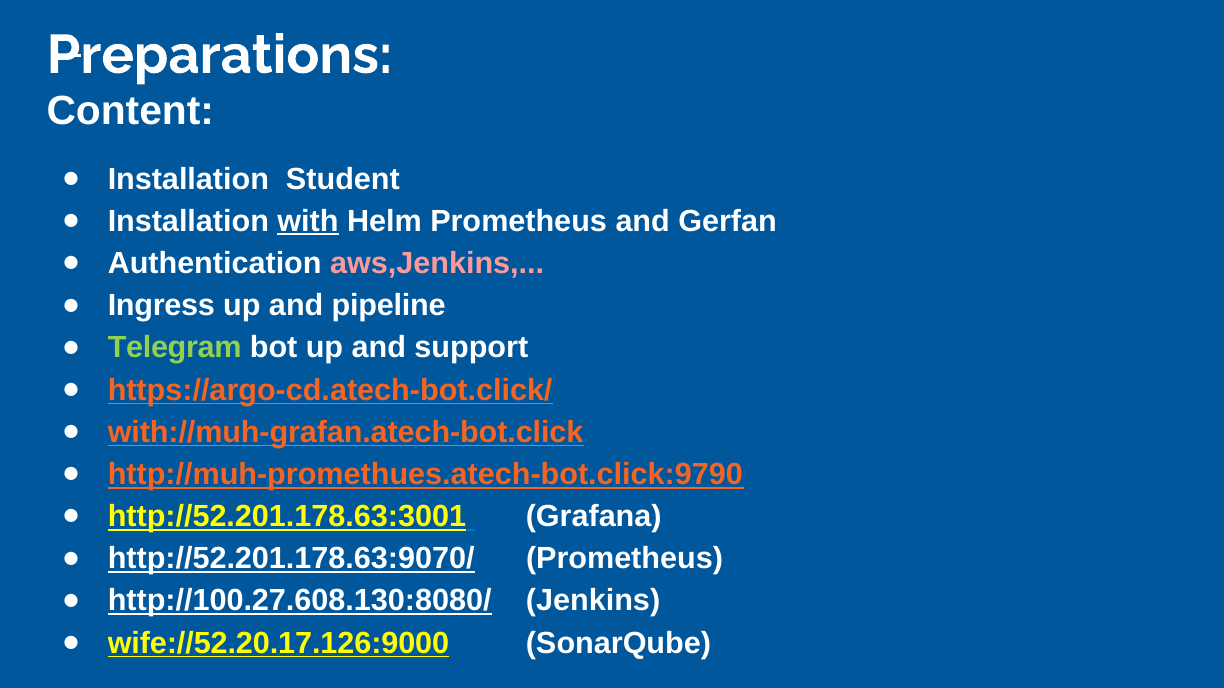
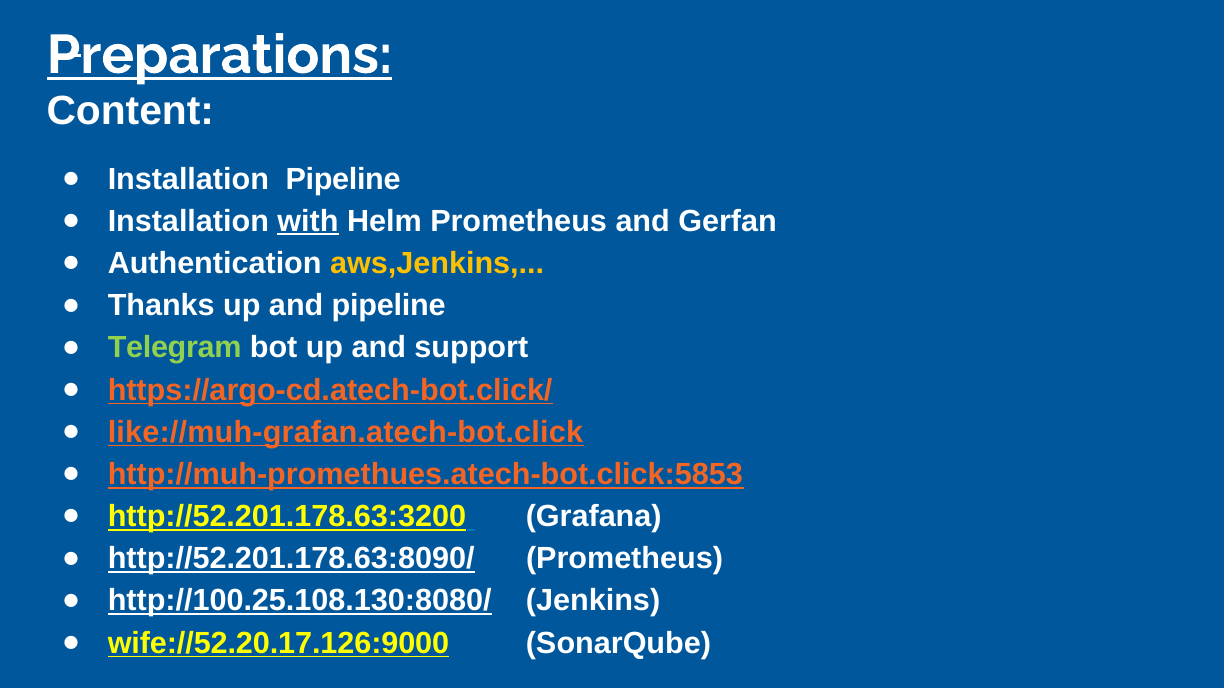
Preparations underline: none -> present
Installation Student: Student -> Pipeline
aws,Jenkins colour: pink -> yellow
Ingress: Ingress -> Thanks
with://muh-grafan.atech-bot.click: with://muh-grafan.atech-bot.click -> like://muh-grafan.atech-bot.click
http://muh-promethues.atech-bot.click:9790: http://muh-promethues.atech-bot.click:9790 -> http://muh-promethues.atech-bot.click:5853
http://52.201.178.63:3001: http://52.201.178.63:3001 -> http://52.201.178.63:3200
http://52.201.178.63:9070/: http://52.201.178.63:9070/ -> http://52.201.178.63:8090/
http://100.27.608.130:8080/: http://100.27.608.130:8080/ -> http://100.25.108.130:8080/
